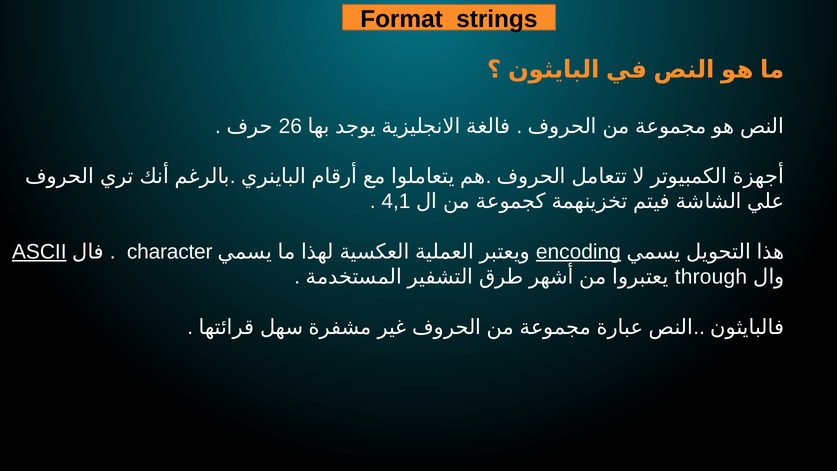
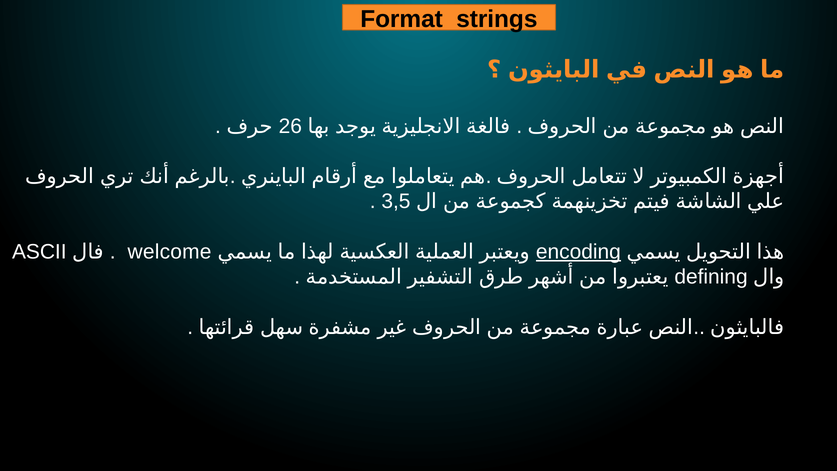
4,1: 4,1 -> 3,5
ASCII underline: present -> none
character: character -> welcome
through: through -> defining
